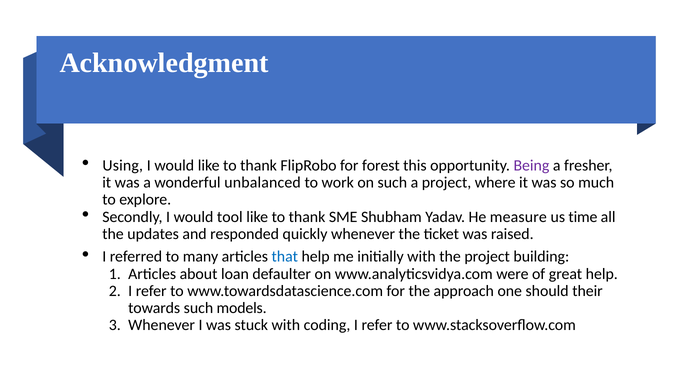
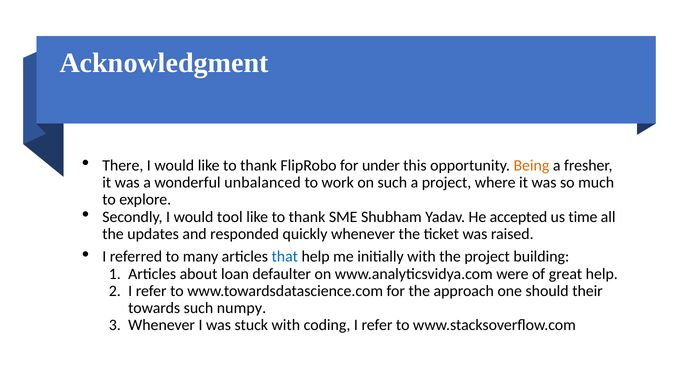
Using: Using -> There
forest: forest -> under
Being colour: purple -> orange
measure: measure -> accepted
models: models -> numpy
